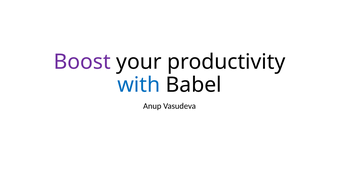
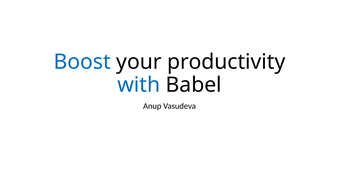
Boost colour: purple -> blue
